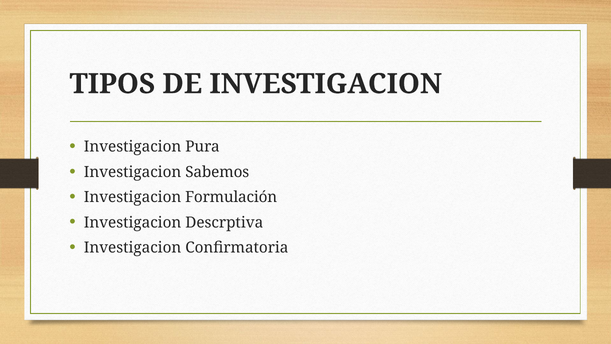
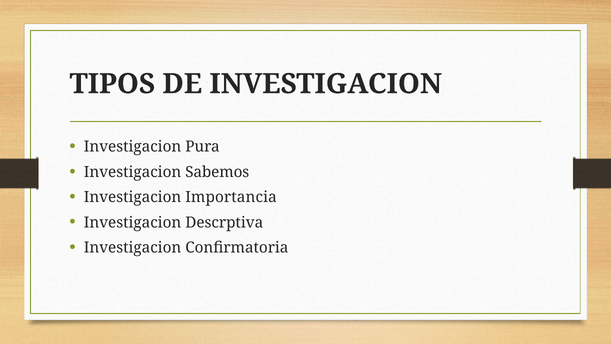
Formulación: Formulación -> Importancia
